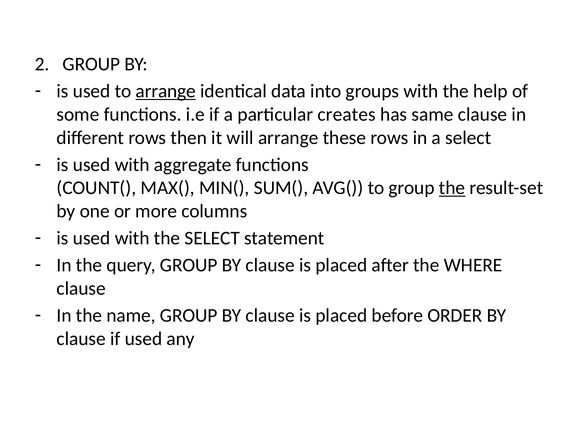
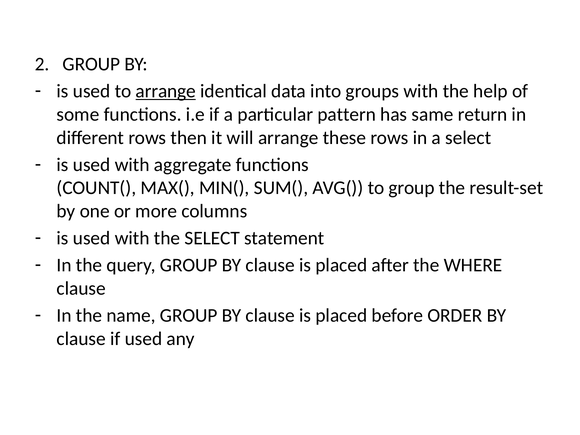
creates: creates -> pattern
same clause: clause -> return
the at (452, 188) underline: present -> none
